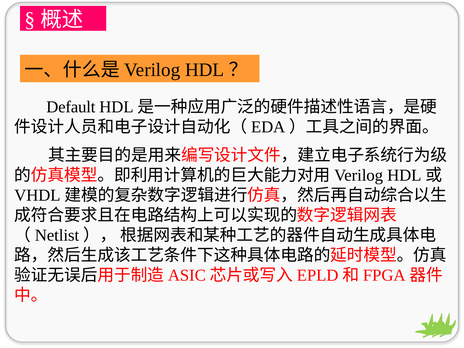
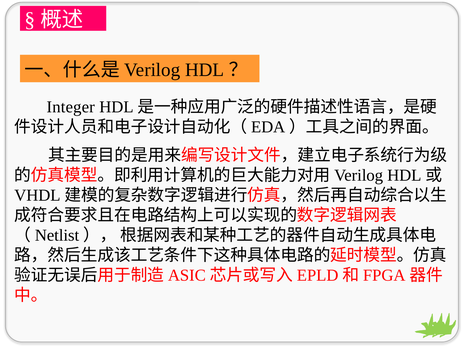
Default: Default -> Integer
